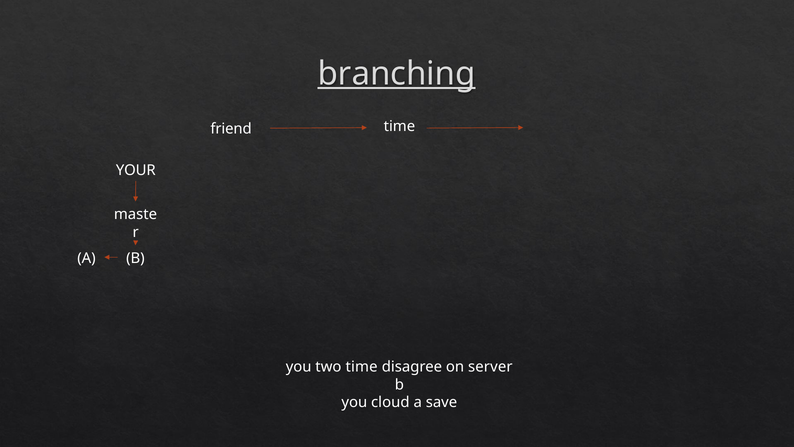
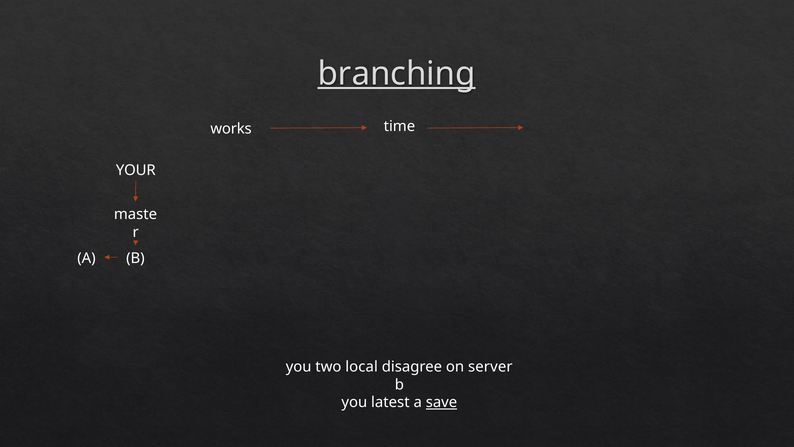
friend: friend -> works
two time: time -> local
cloud: cloud -> latest
save underline: none -> present
